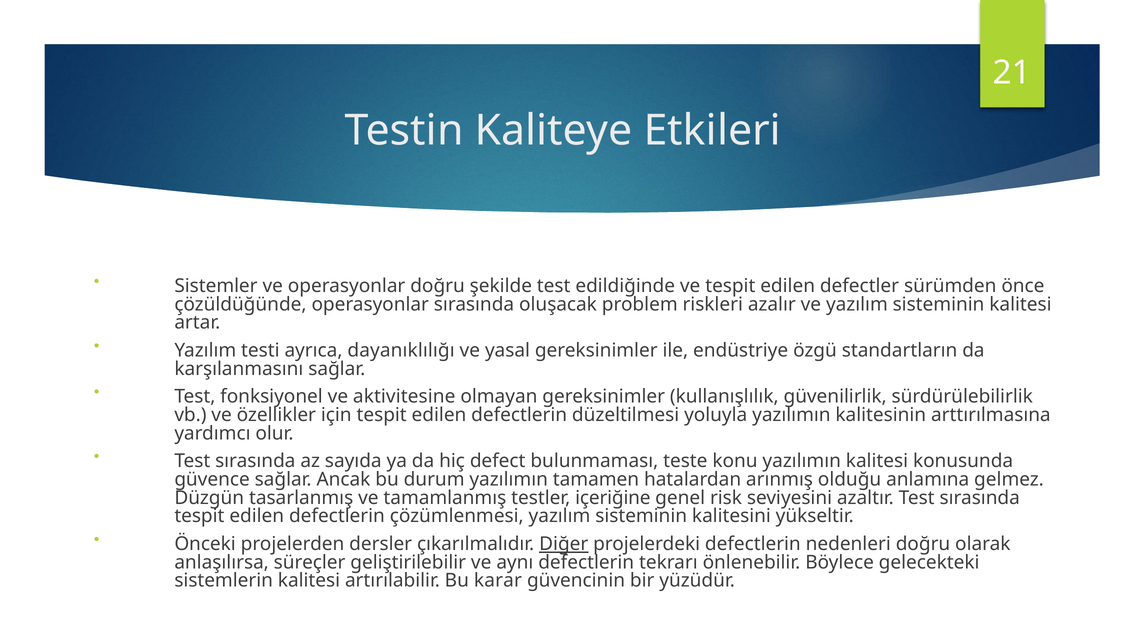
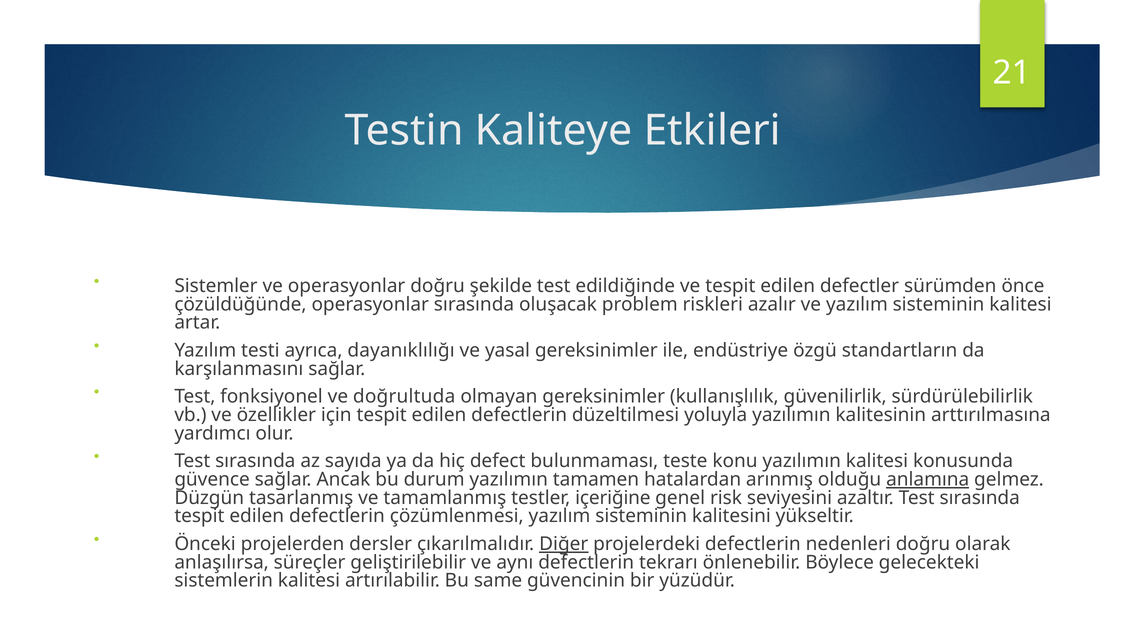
aktivitesine: aktivitesine -> doğrultuda
anlamına underline: none -> present
karar: karar -> same
